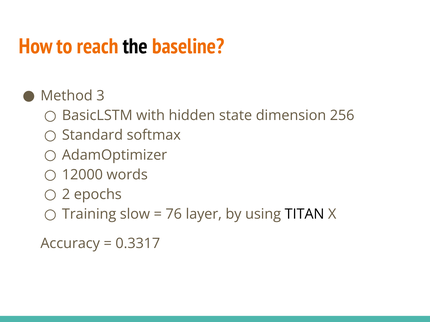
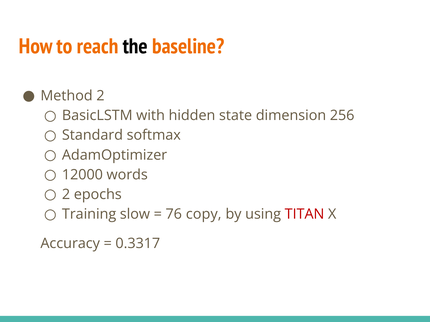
Method 3: 3 -> 2
layer: layer -> copy
TITAN colour: black -> red
